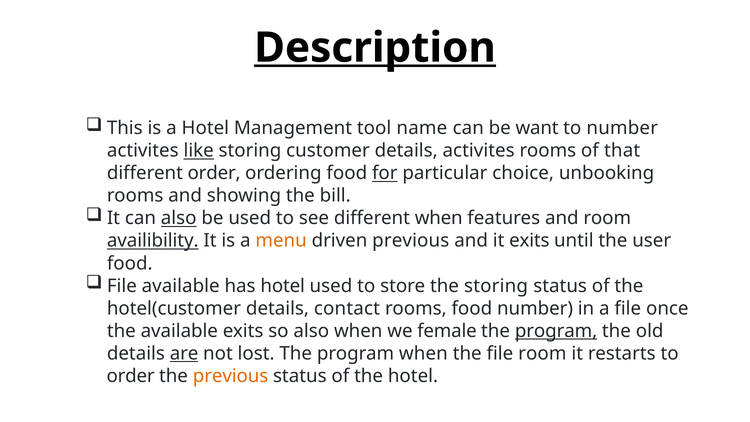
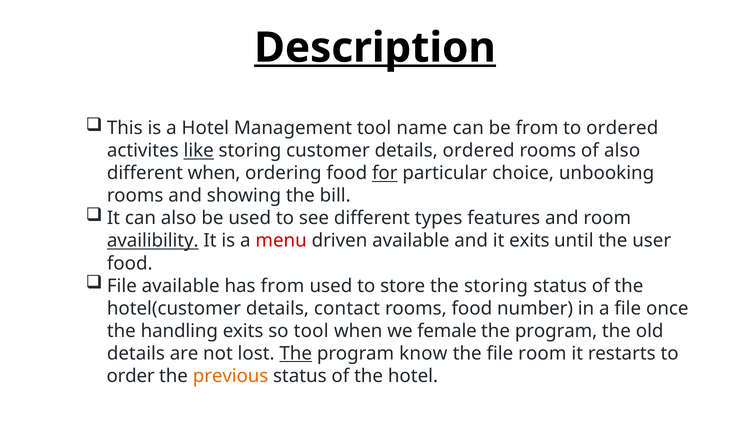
be want: want -> from
to number: number -> ordered
details activites: activites -> ordered
of that: that -> also
different order: order -> when
also at (179, 218) underline: present -> none
different when: when -> types
menu colour: orange -> red
driven previous: previous -> available
has hotel: hotel -> from
the available: available -> handling
so also: also -> tool
program at (556, 331) underline: present -> none
are underline: present -> none
The at (296, 353) underline: none -> present
program when: when -> know
